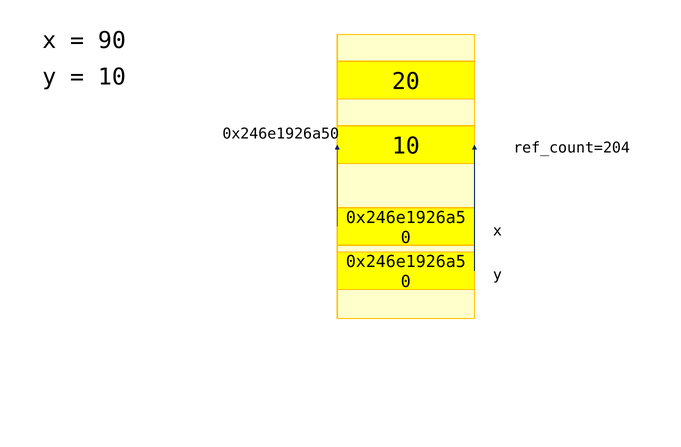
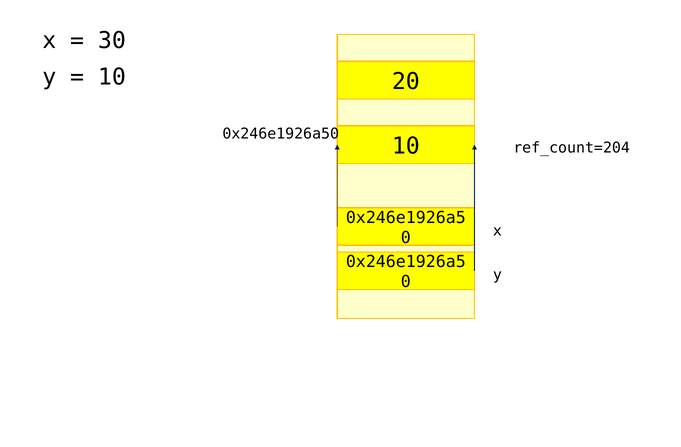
90: 90 -> 30
